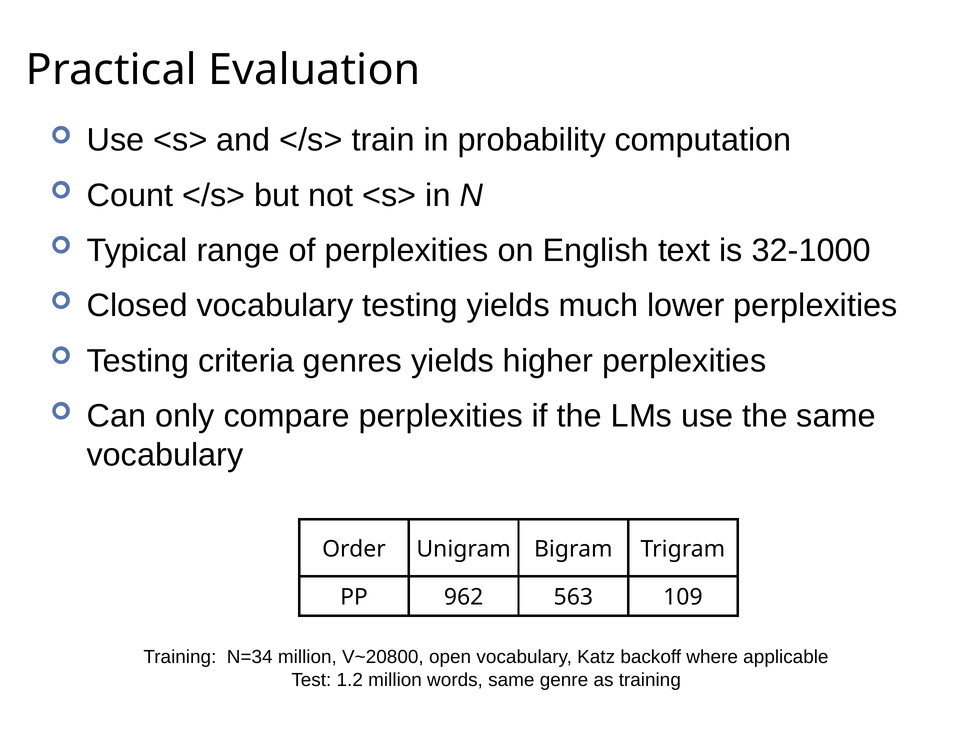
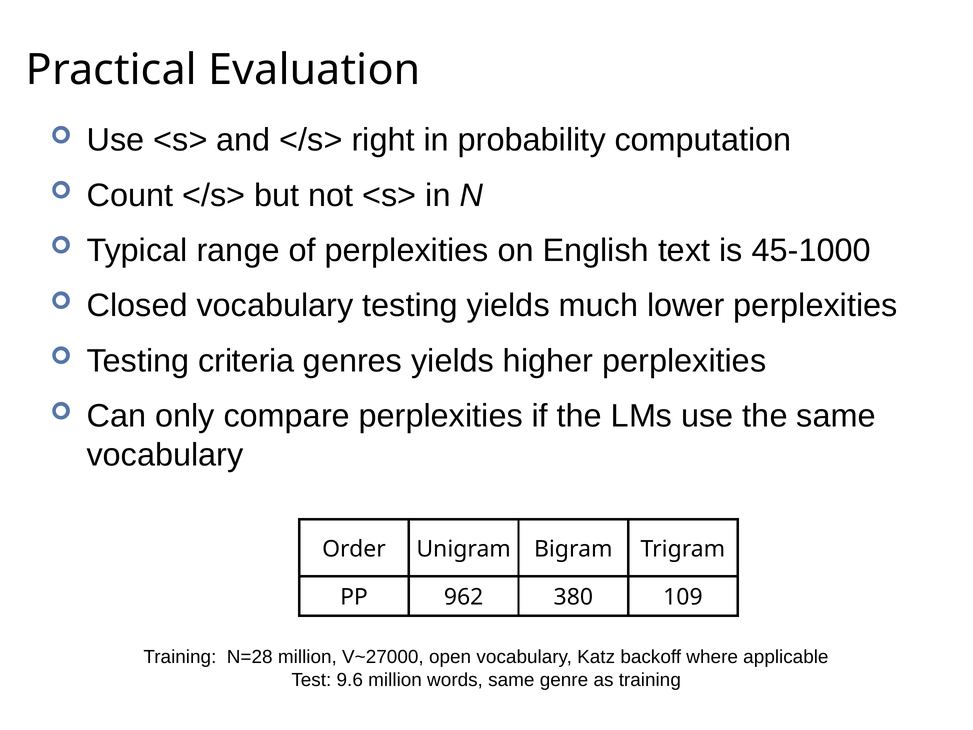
train: train -> right
32-1000: 32-1000 -> 45-1000
563: 563 -> 380
N=34: N=34 -> N=28
V~20800: V~20800 -> V~27000
1.2: 1.2 -> 9.6
